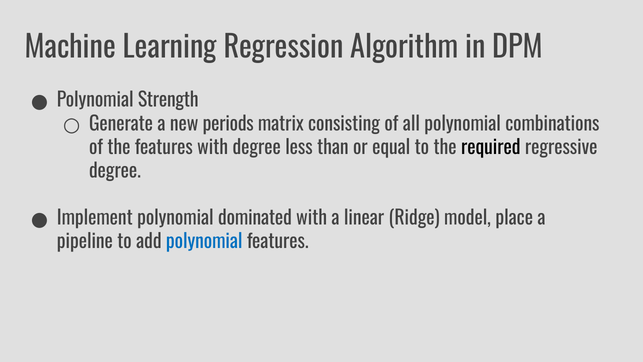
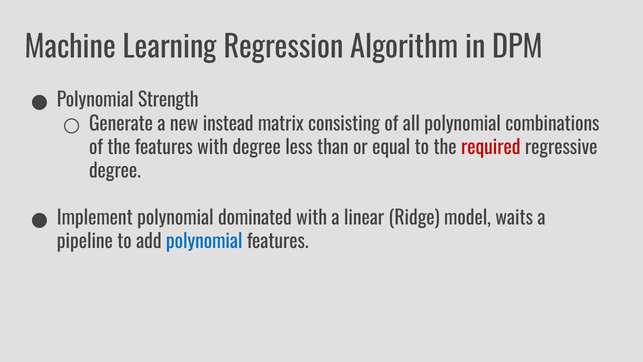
periods: periods -> instead
required colour: black -> red
place: place -> waits
